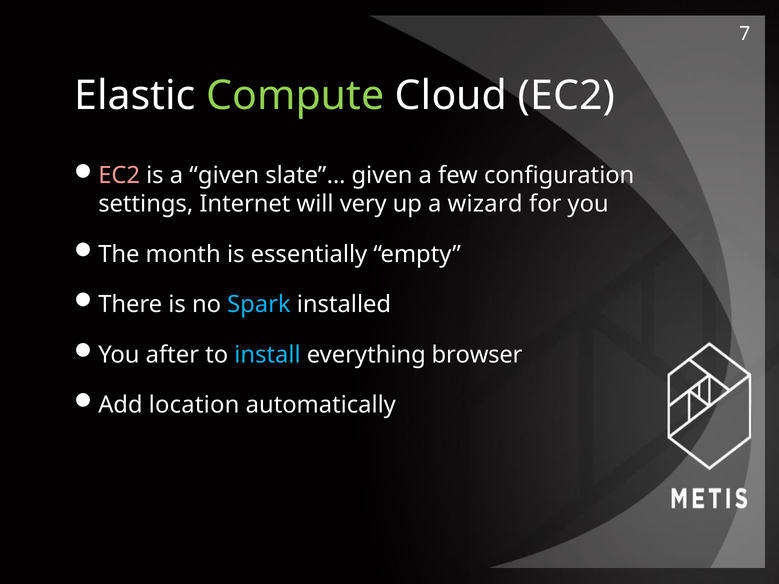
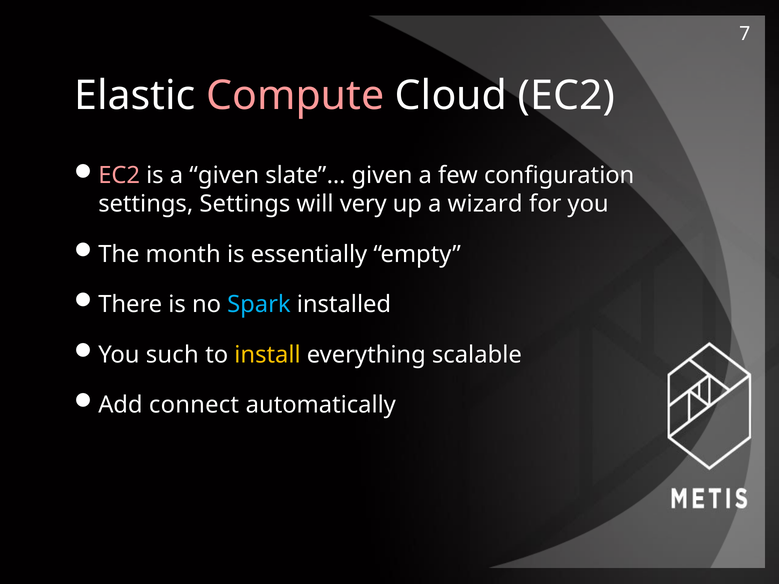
Compute colour: light green -> pink
settings Internet: Internet -> Settings
after: after -> such
install colour: light blue -> yellow
browser: browser -> scalable
location: location -> connect
